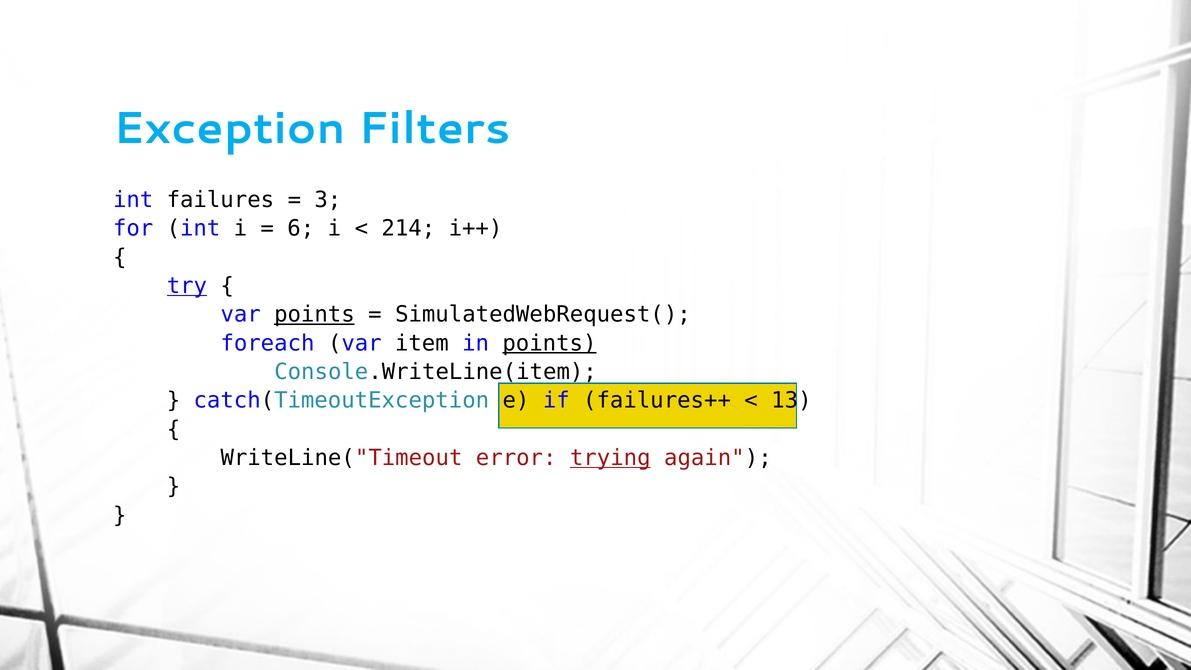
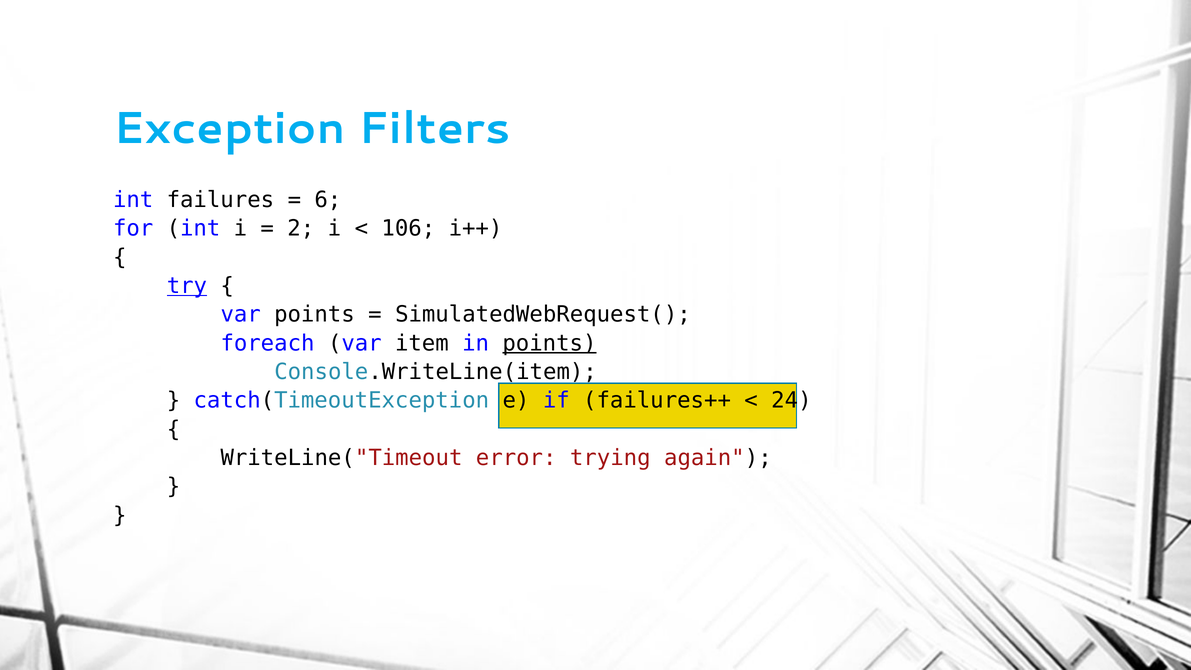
3: 3 -> 6
6: 6 -> 2
214: 214 -> 106
points at (314, 315) underline: present -> none
13: 13 -> 24
trying underline: present -> none
